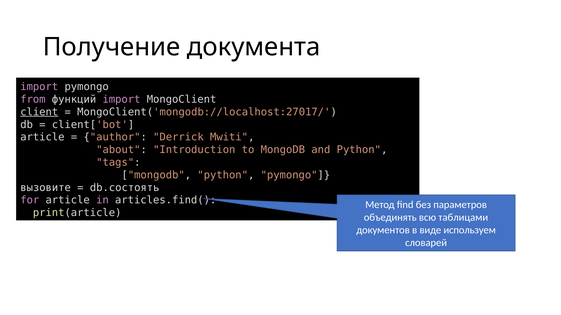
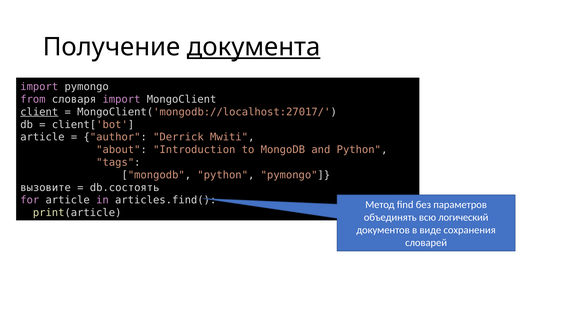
документа underline: none -> present
функций: функций -> словаря
таблицами: таблицами -> логический
используем: используем -> сохранения
